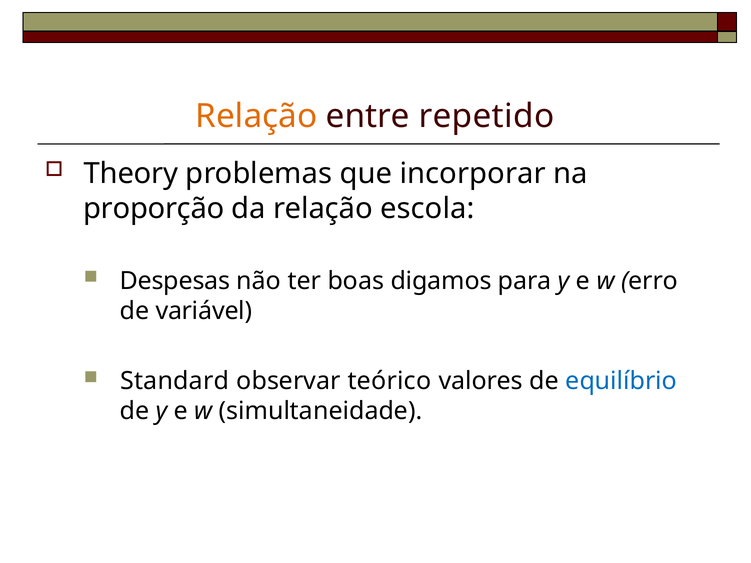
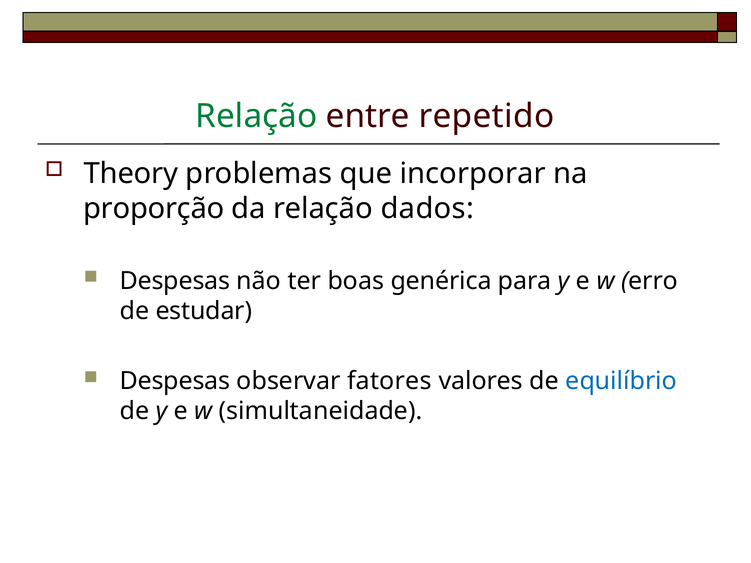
Relação at (256, 116) colour: orange -> green
escola: escola -> dados
digamos: digamos -> genérica
variável: variável -> estudar
Standard at (175, 381): Standard -> Despesas
teórico: teórico -> fatores
